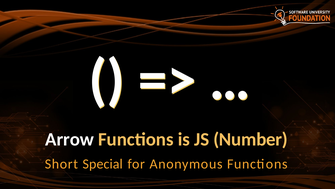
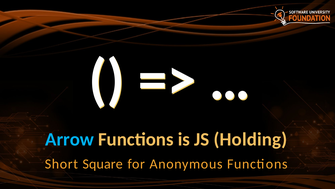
Arrow colour: white -> light blue
Number: Number -> Holding
Special: Special -> Square
